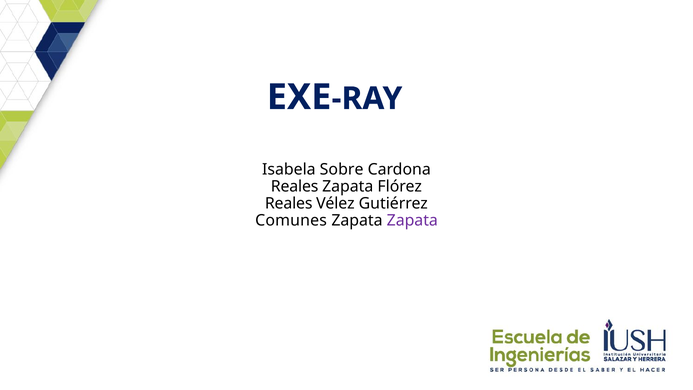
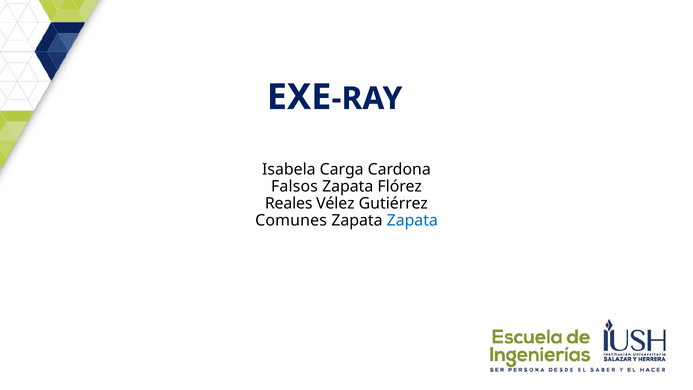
Sobre: Sobre -> Carga
Reales at (295, 186): Reales -> Falsos
Zapata at (412, 221) colour: purple -> blue
